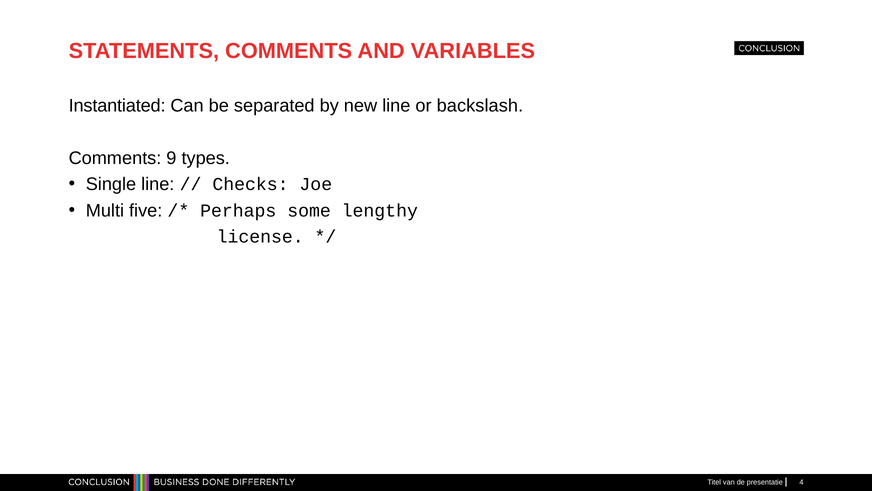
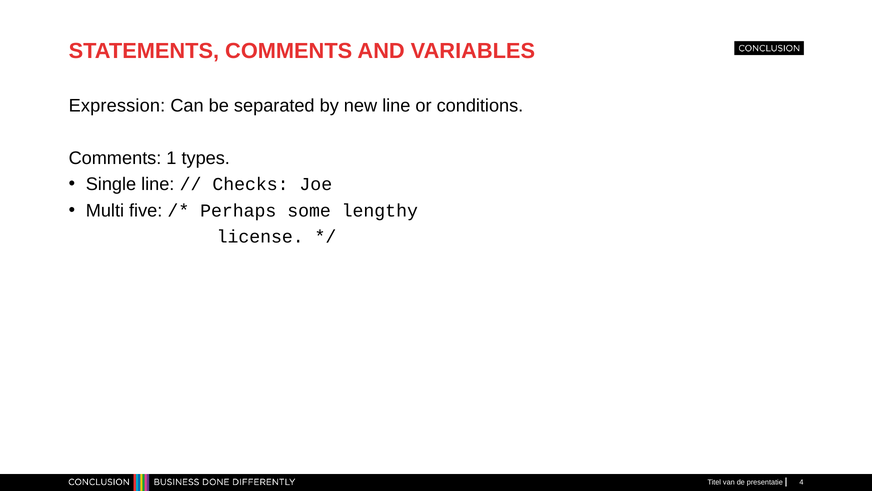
Instantiated: Instantiated -> Expression
backslash: backslash -> conditions
9: 9 -> 1
